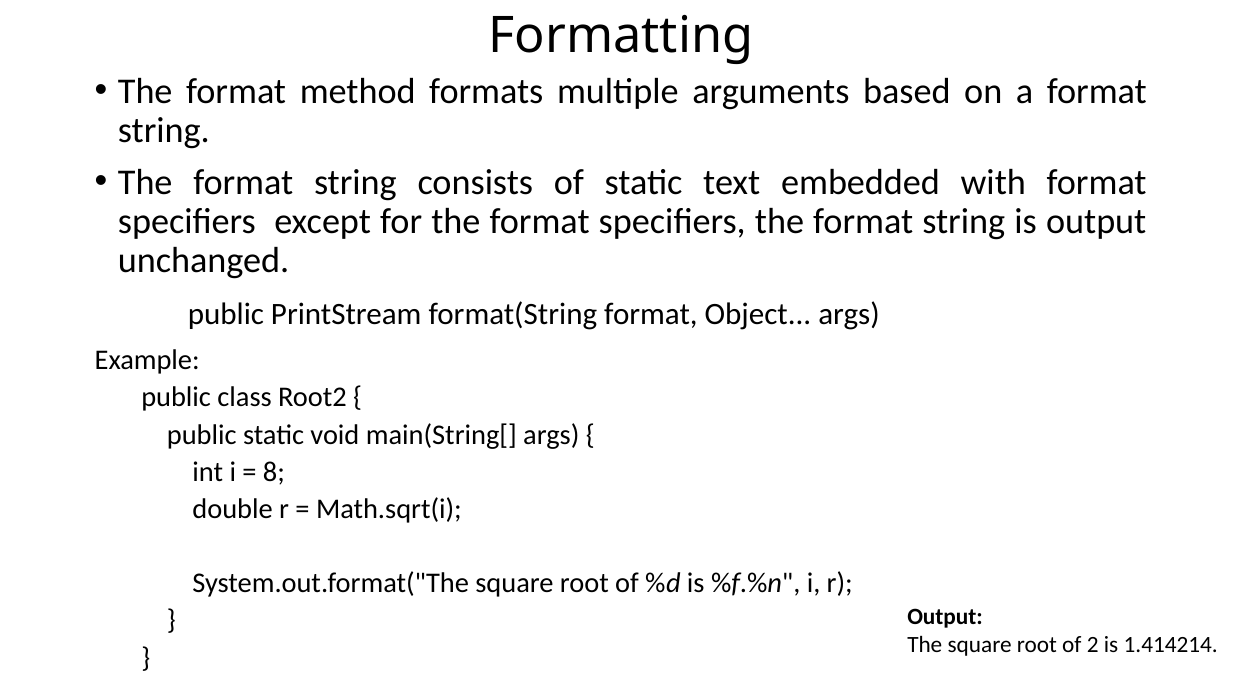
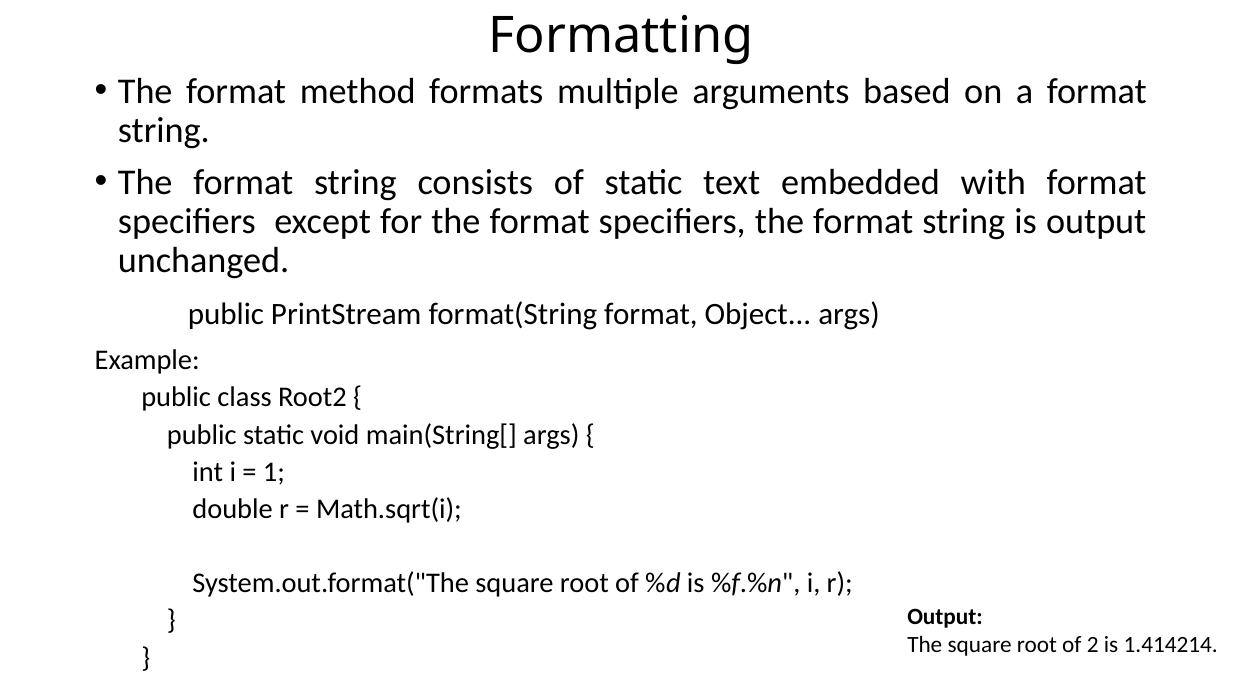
8: 8 -> 1
